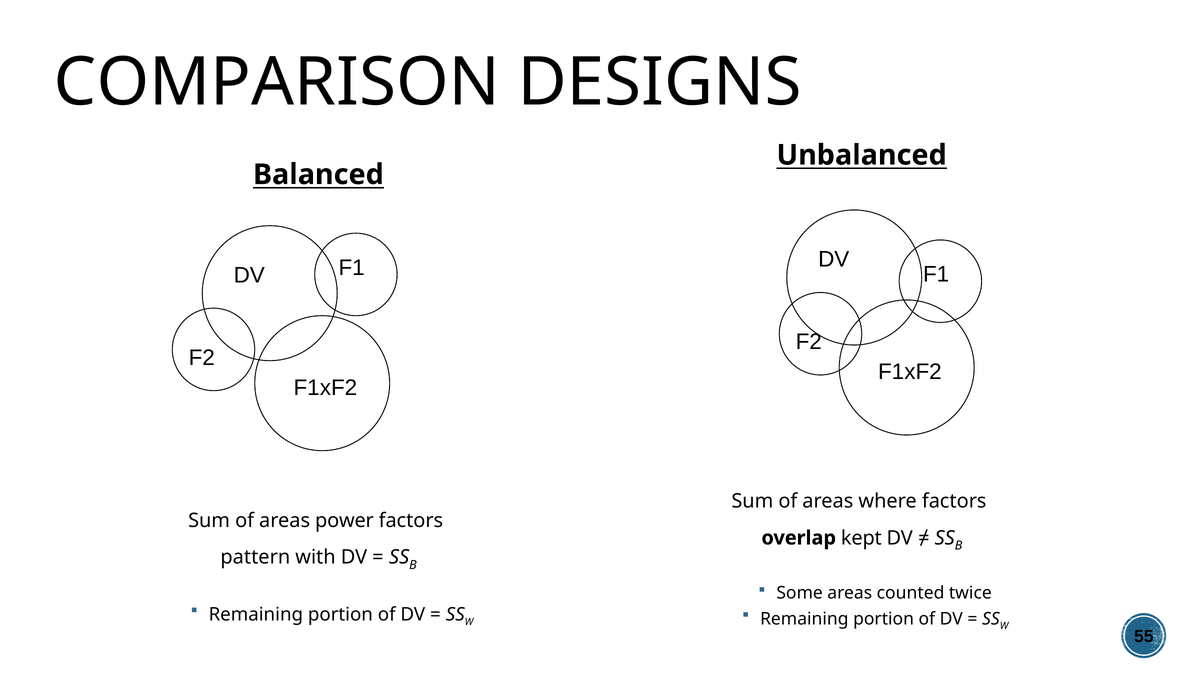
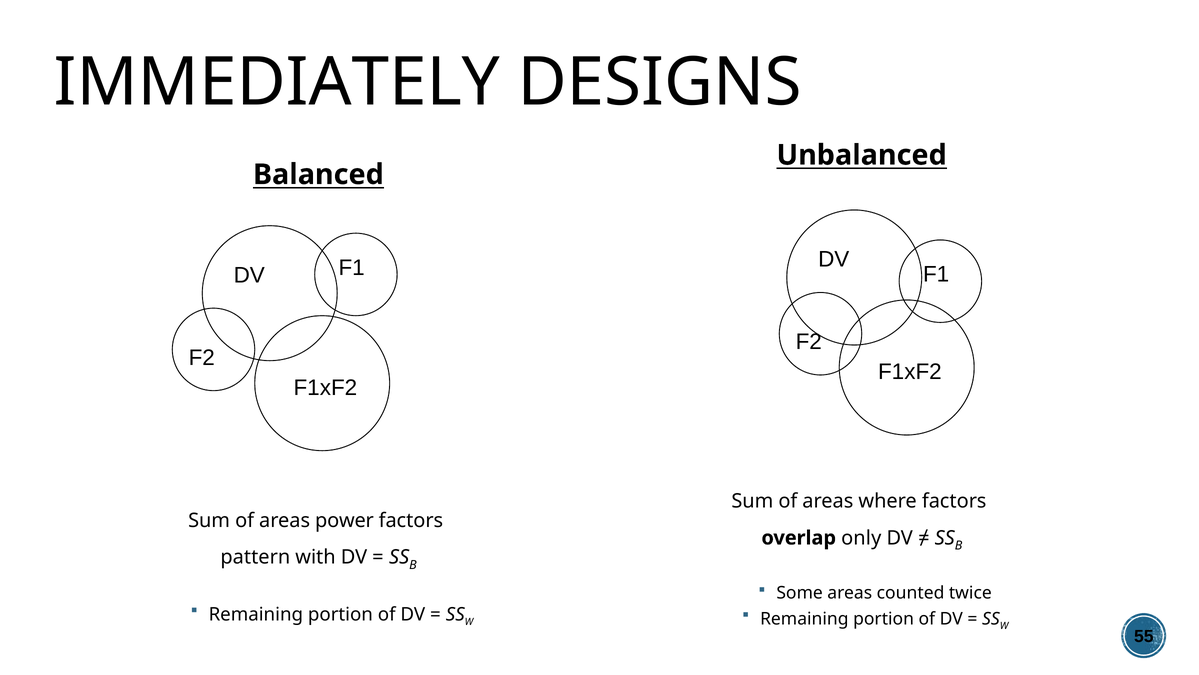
COMPARISON: COMPARISON -> IMMEDIATELY
kept: kept -> only
